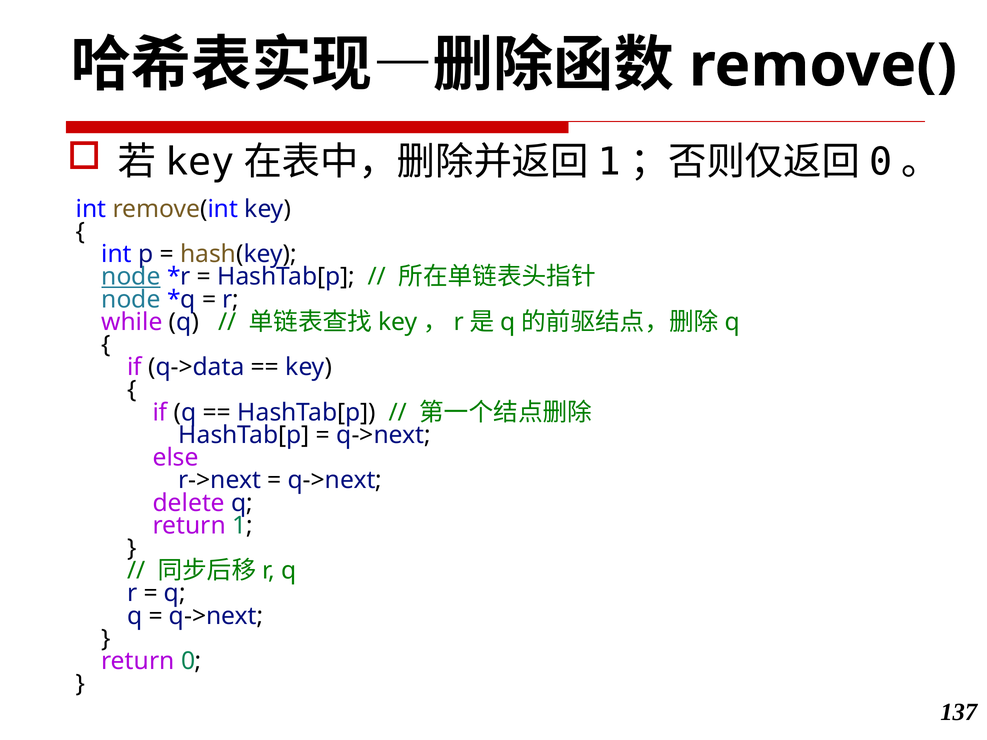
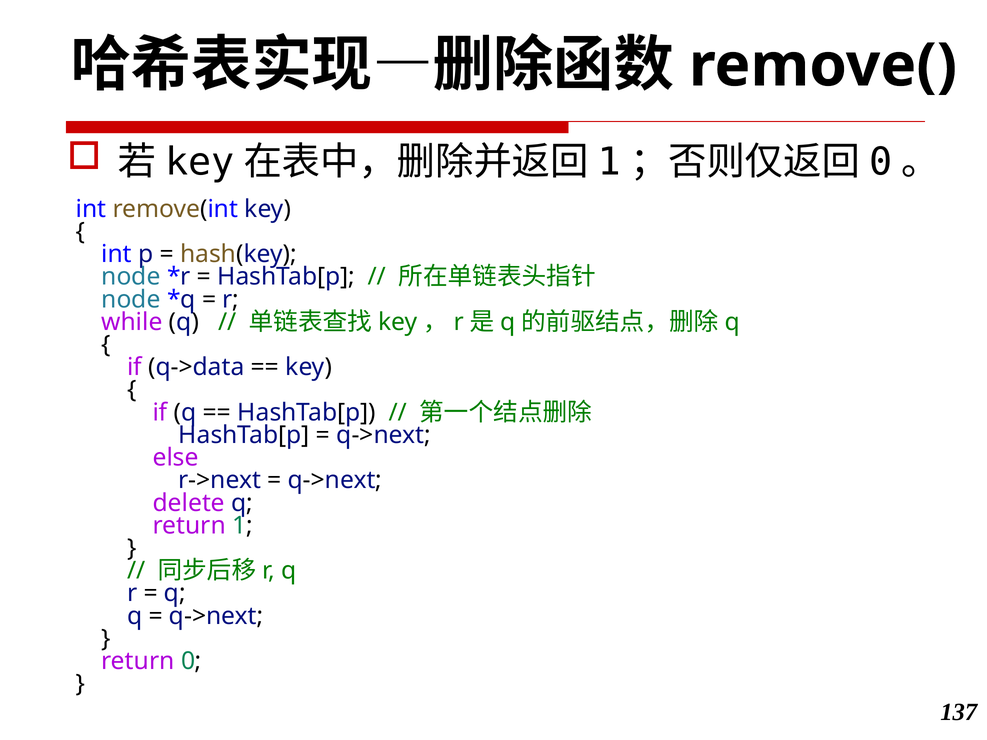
node at (131, 277) underline: present -> none
